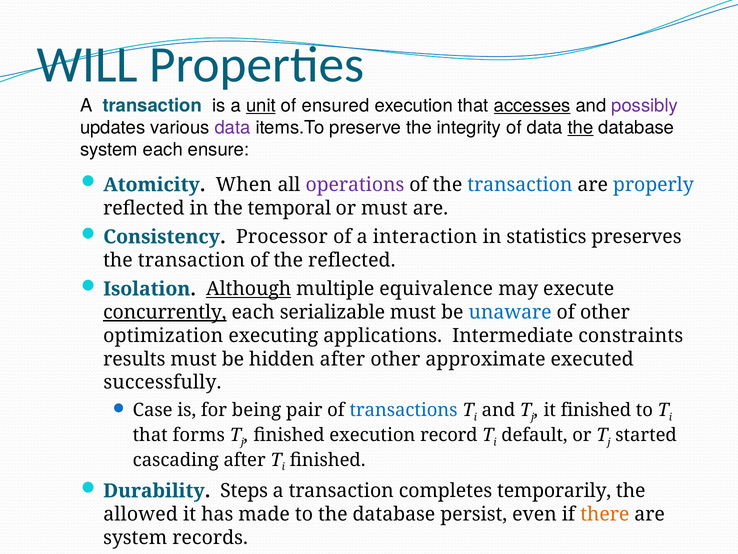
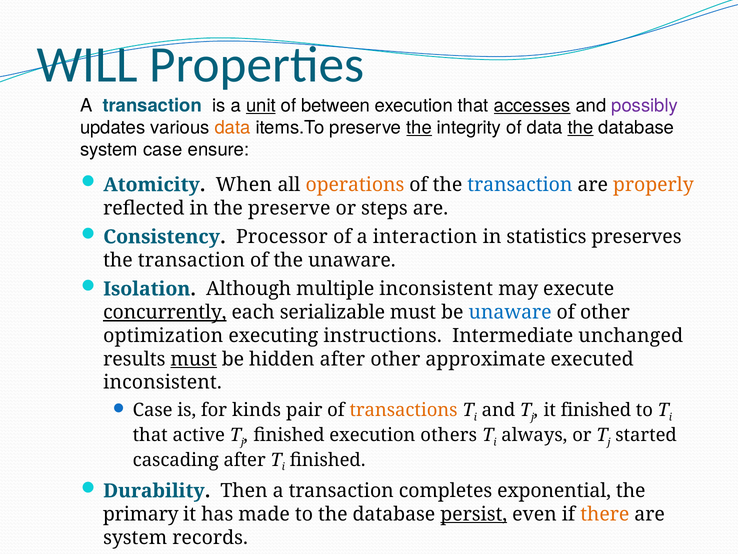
ensured: ensured -> between
data at (233, 128) colour: purple -> orange
the at (419, 128) underline: none -> present
system each: each -> case
operations colour: purple -> orange
properly colour: blue -> orange
the temporal: temporal -> preserve
or must: must -> steps
the reflected: reflected -> unaware
Although underline: present -> none
multiple equivalence: equivalence -> inconsistent
applications: applications -> instructions
constraints: constraints -> unchanged
must at (194, 359) underline: none -> present
successfully at (162, 382): successfully -> inconsistent
being: being -> kinds
transactions colour: blue -> orange
forms: forms -> active
record: record -> others
default: default -> always
Steps: Steps -> Then
temporarily: temporarily -> exponential
allowed: allowed -> primary
persist underline: none -> present
